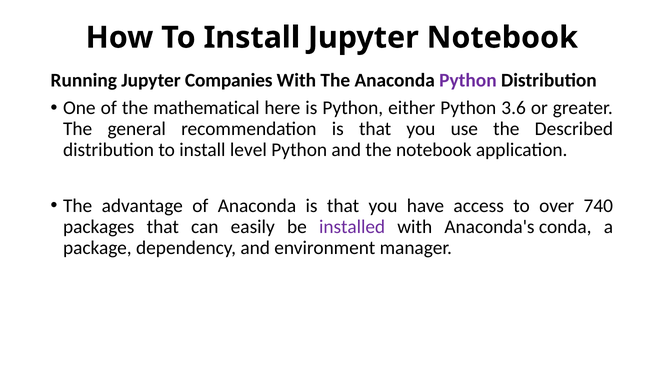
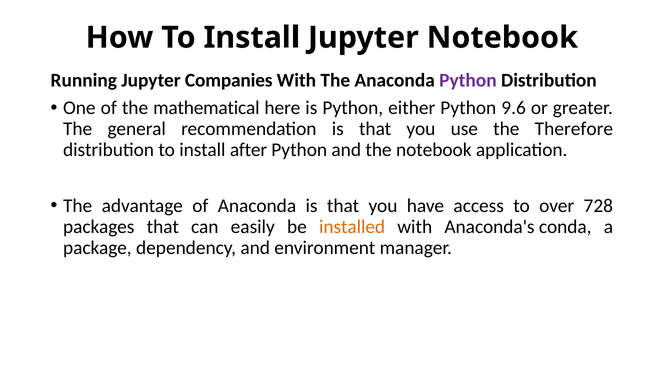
3.6: 3.6 -> 9.6
Described: Described -> Therefore
level: level -> after
740: 740 -> 728
installed colour: purple -> orange
